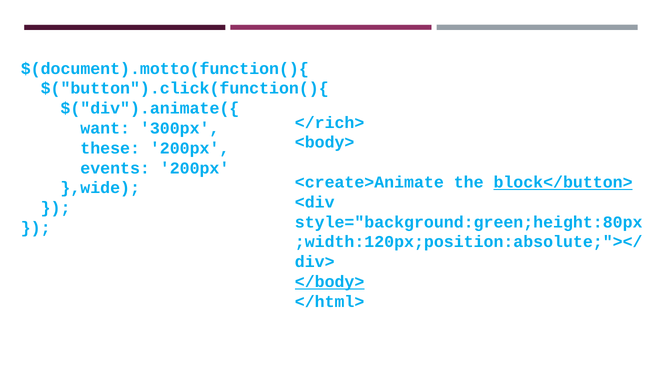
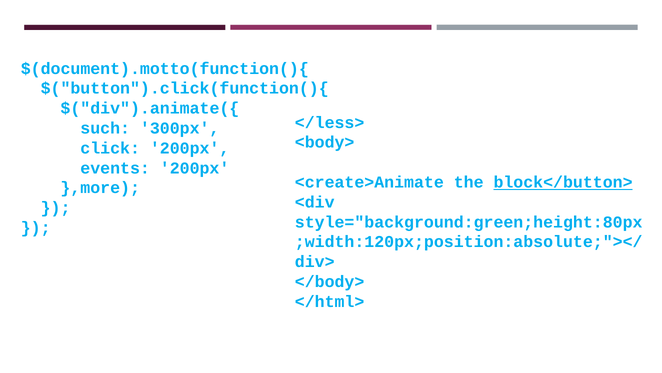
</rich>: </rich> -> </less>
want: want -> such
these: these -> click
},wide: },wide -> },more
</body> underline: present -> none
